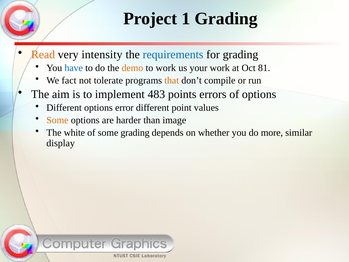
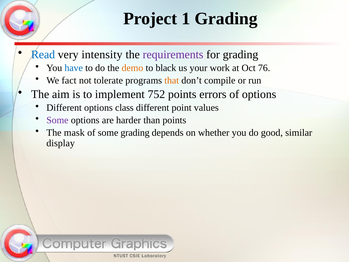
Read colour: orange -> blue
requirements colour: blue -> purple
to work: work -> black
81: 81 -> 76
483: 483 -> 752
error: error -> class
Some at (57, 120) colour: orange -> purple
than image: image -> points
white: white -> mask
more: more -> good
